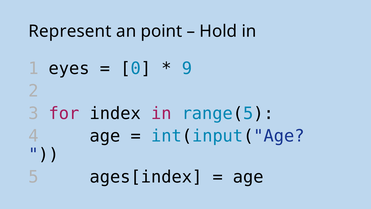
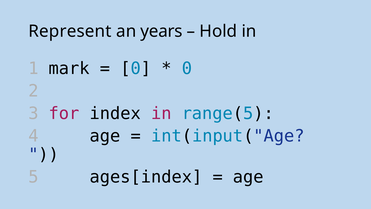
point: point -> years
eyes: eyes -> mark
9 at (187, 68): 9 -> 0
